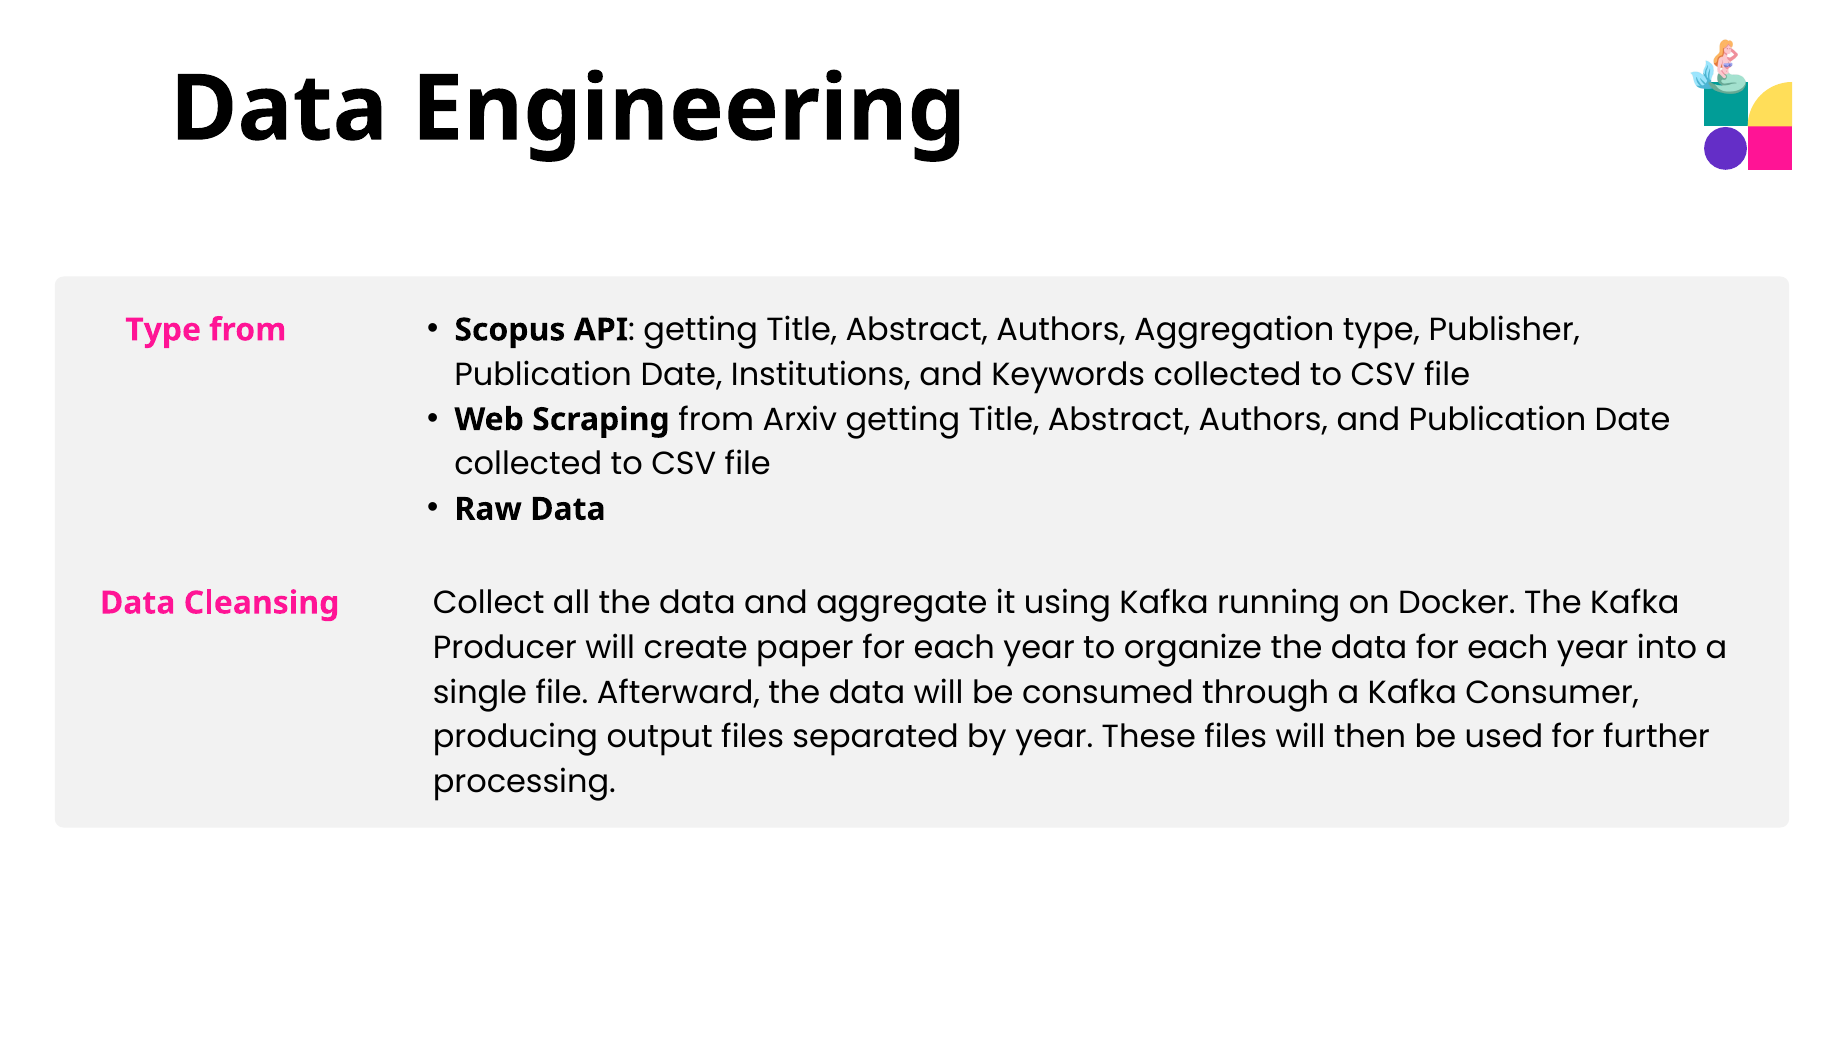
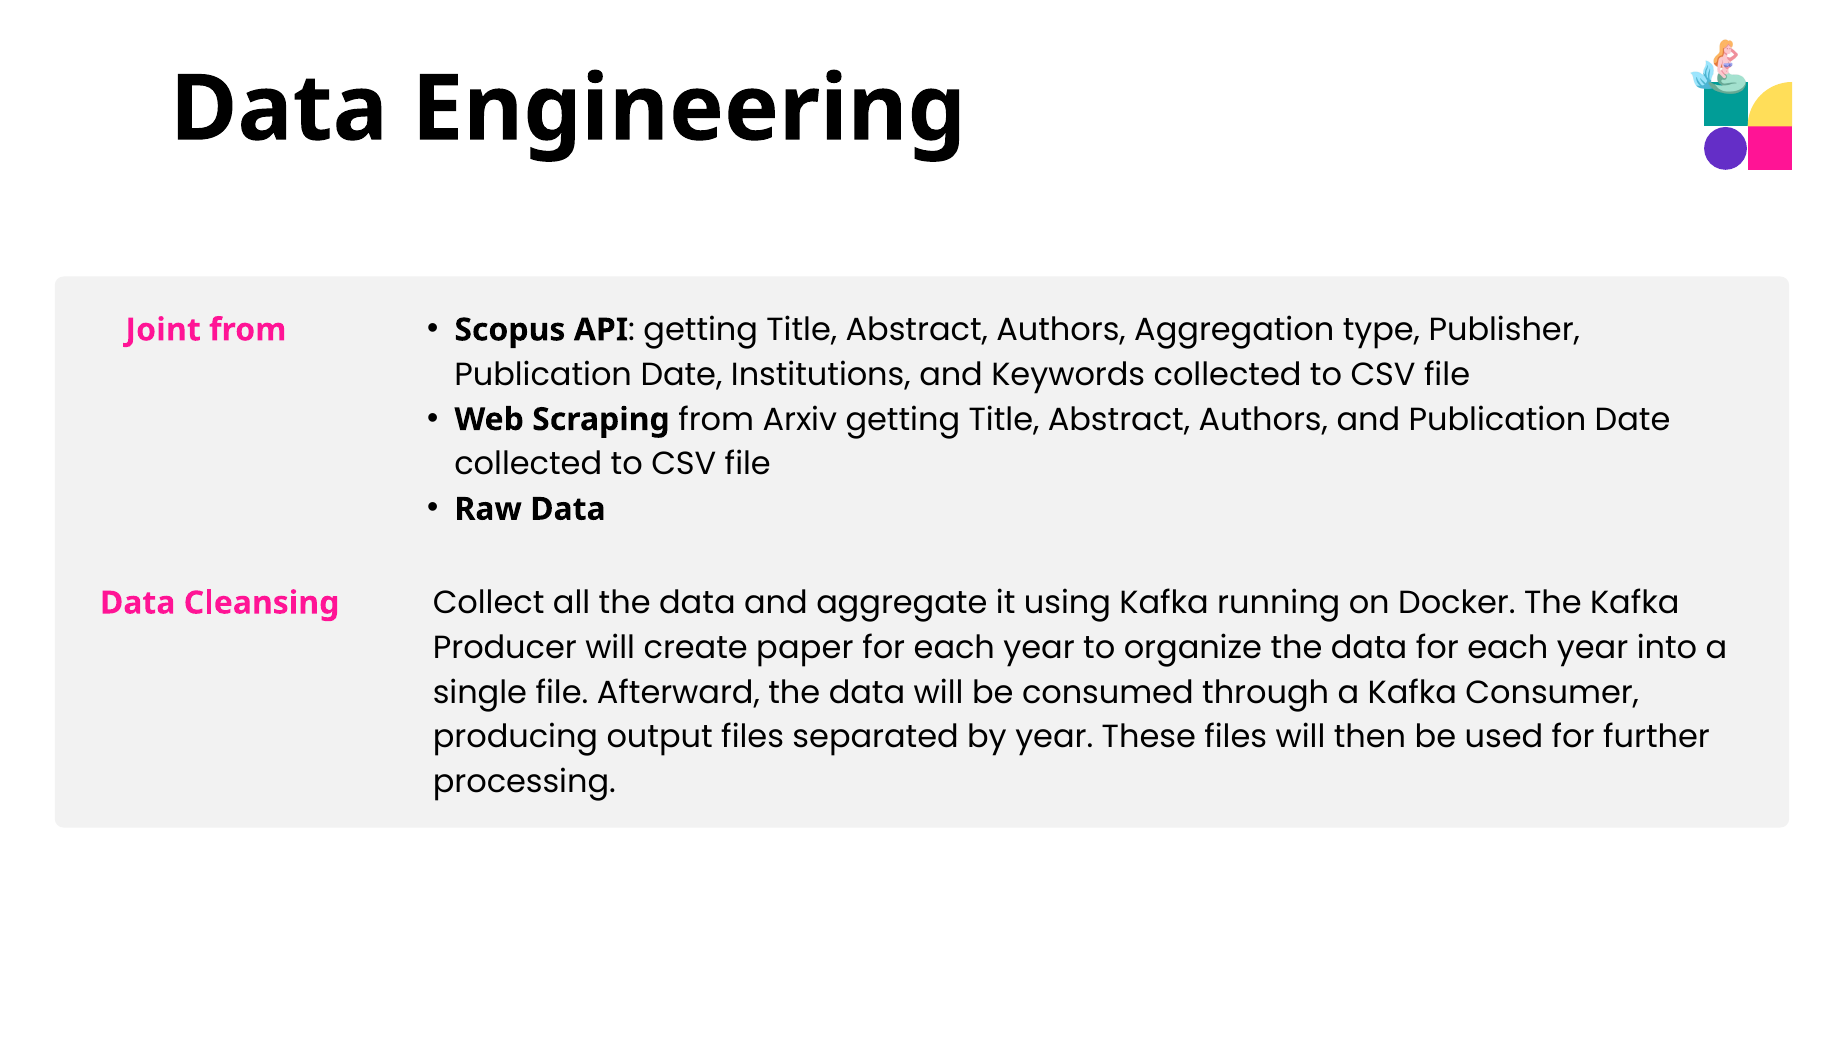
Type at (163, 330): Type -> Joint
